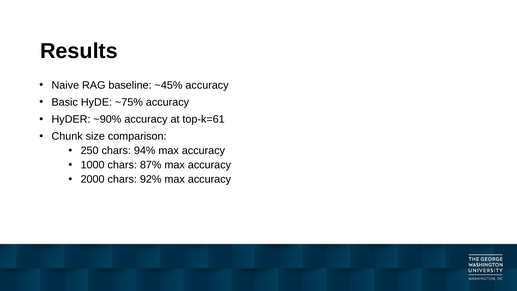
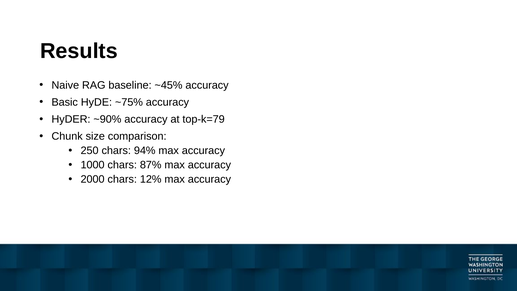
top-k=61: top-k=61 -> top-k=79
92%: 92% -> 12%
